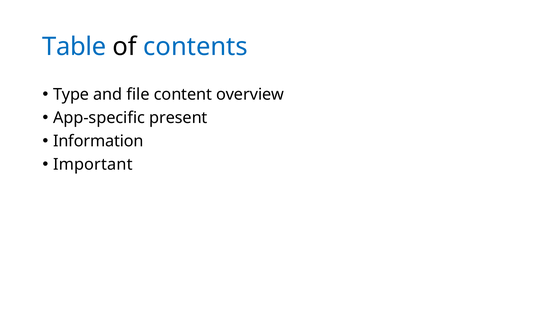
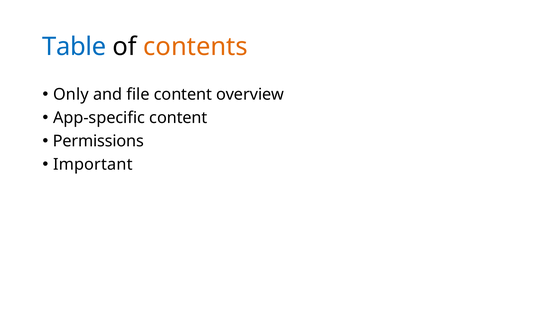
contents colour: blue -> orange
Type: Type -> Only
App-specific present: present -> content
Information: Information -> Permissions
